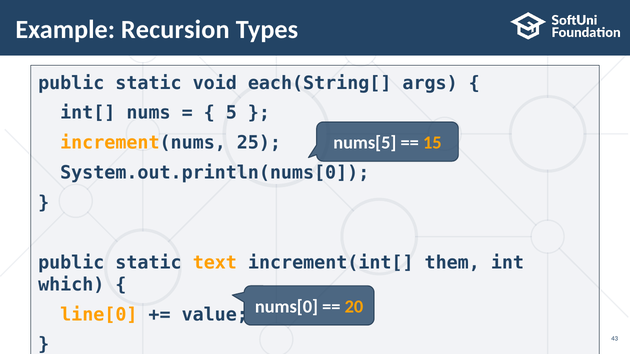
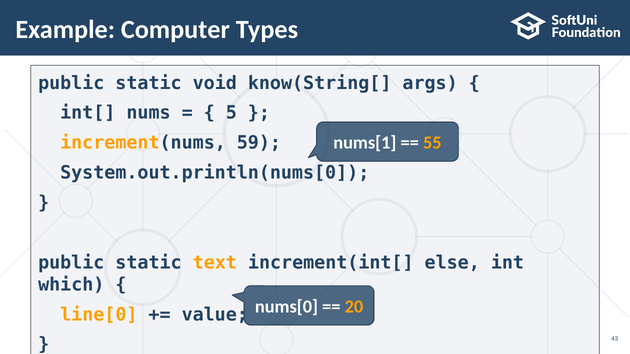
Recursion: Recursion -> Computer
each(String[: each(String[ -> know(String[
25: 25 -> 59
nums[5: nums[5 -> nums[1
15: 15 -> 55
them: them -> else
